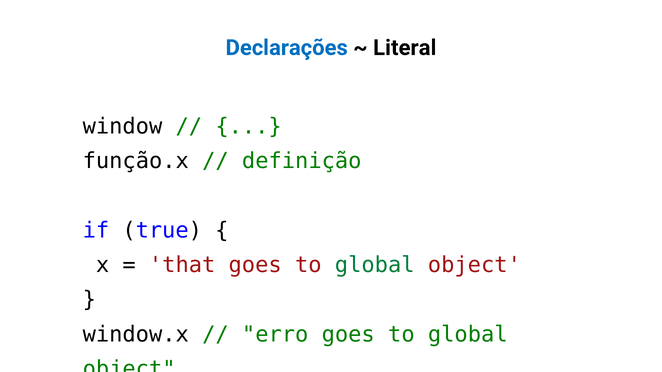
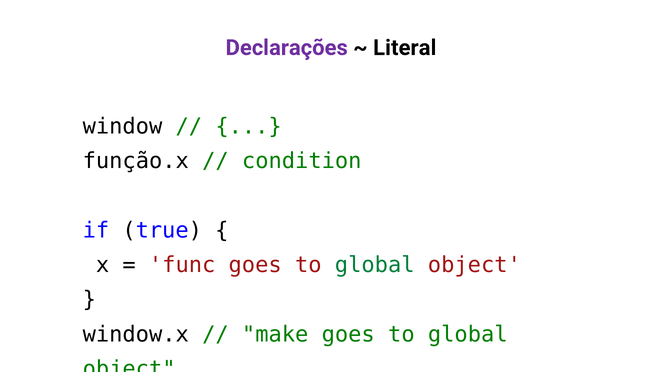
Declarações colour: blue -> purple
definição: definição -> condition
that: that -> func
erro: erro -> make
